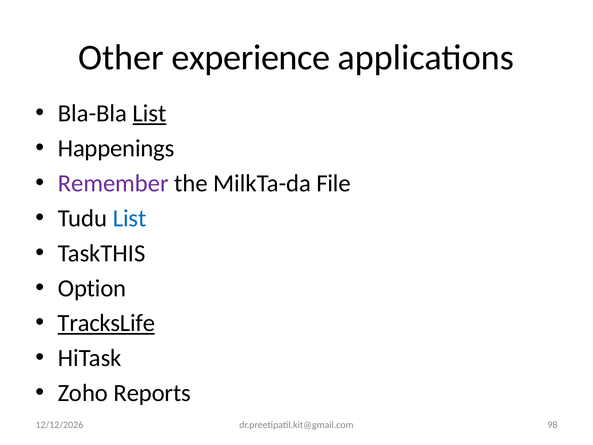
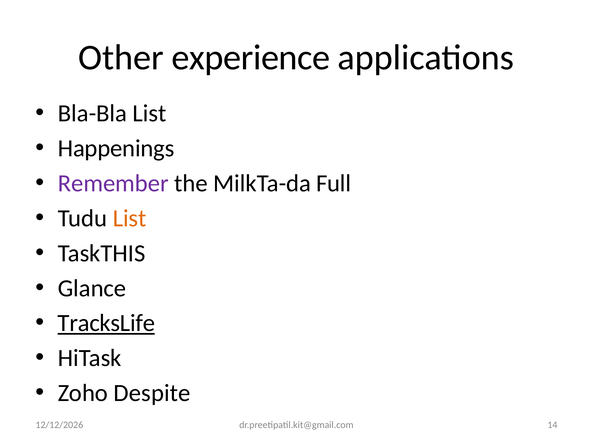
List at (150, 113) underline: present -> none
File: File -> Full
List at (130, 218) colour: blue -> orange
Option: Option -> Glance
Reports: Reports -> Despite
98: 98 -> 14
